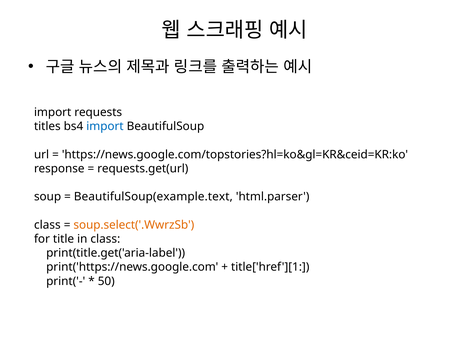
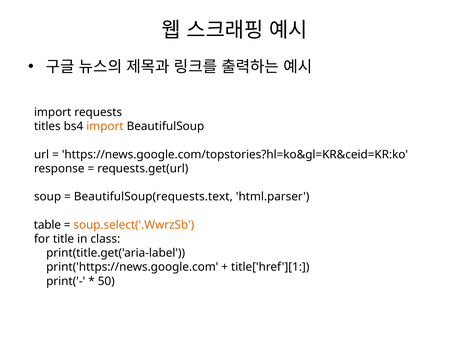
import at (105, 126) colour: blue -> orange
BeautifulSoup(example.text: BeautifulSoup(example.text -> BeautifulSoup(requests.text
class at (47, 225): class -> table
